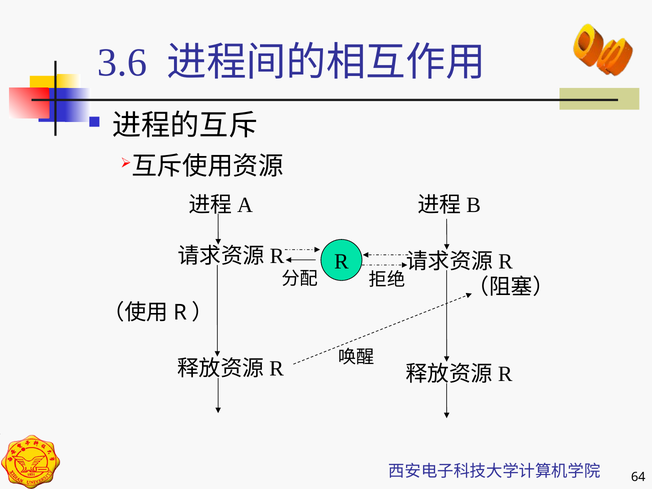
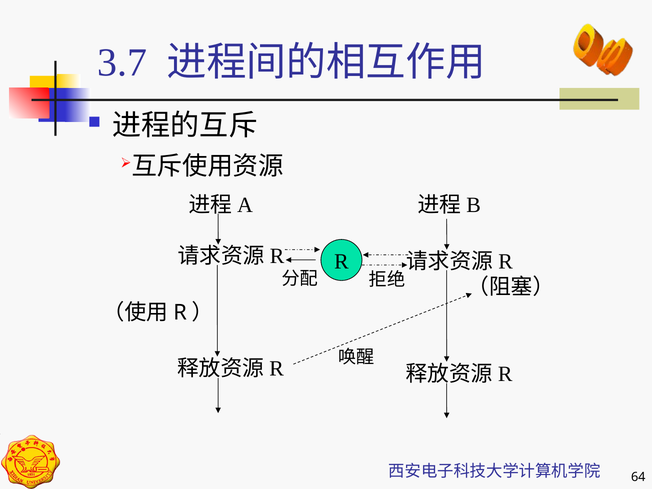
3.6: 3.6 -> 3.7
